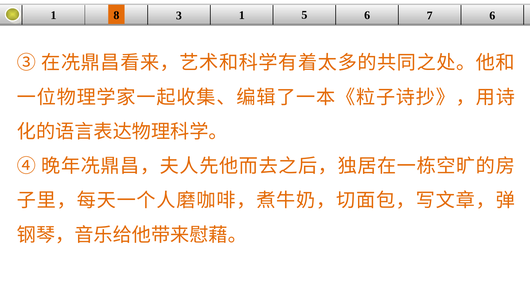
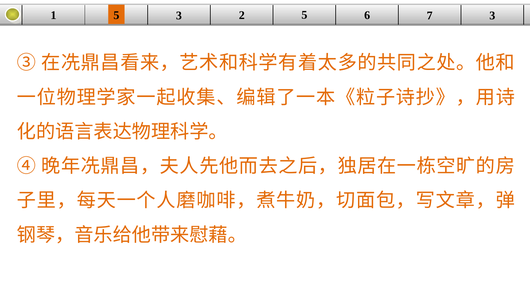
1 8: 8 -> 5
3 1: 1 -> 2
7 6: 6 -> 3
